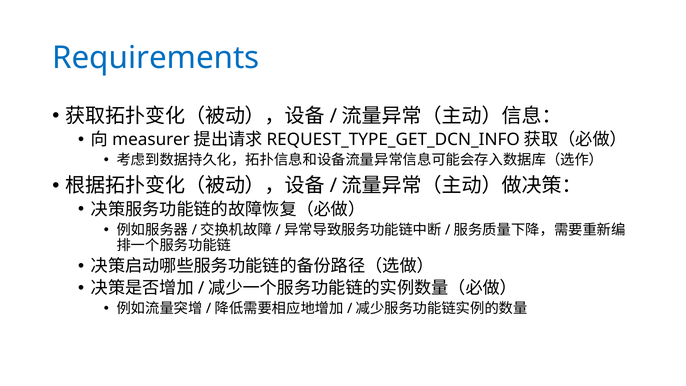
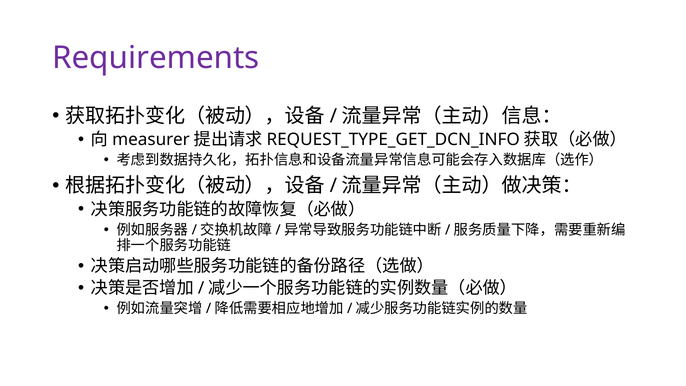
Requirements colour: blue -> purple
